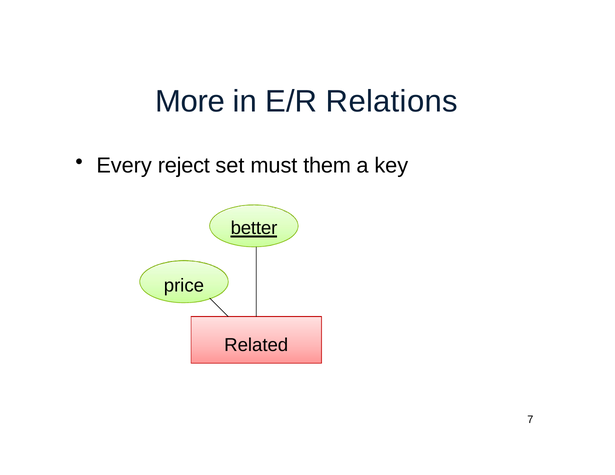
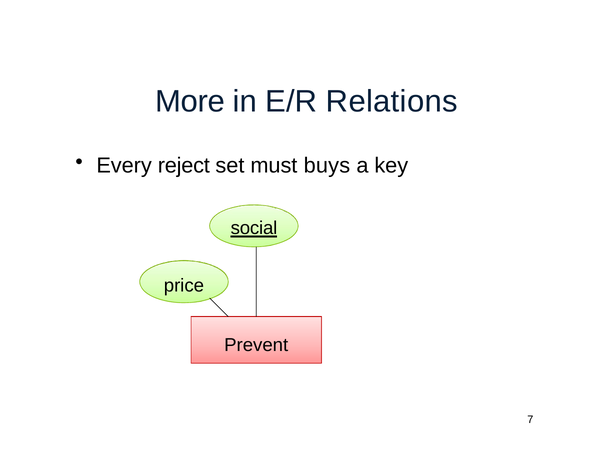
them: them -> buys
better: better -> social
Related: Related -> Prevent
